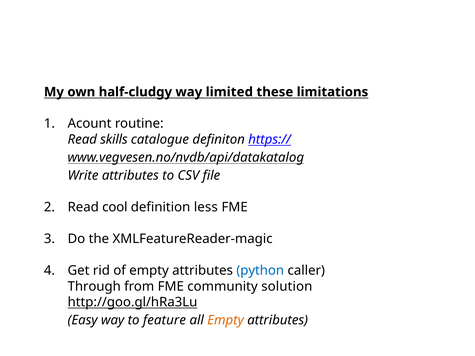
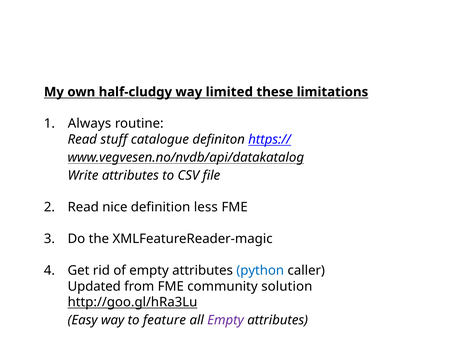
Acount: Acount -> Always
skills: skills -> stuff
cool: cool -> nice
Through: Through -> Updated
Empty at (226, 320) colour: orange -> purple
